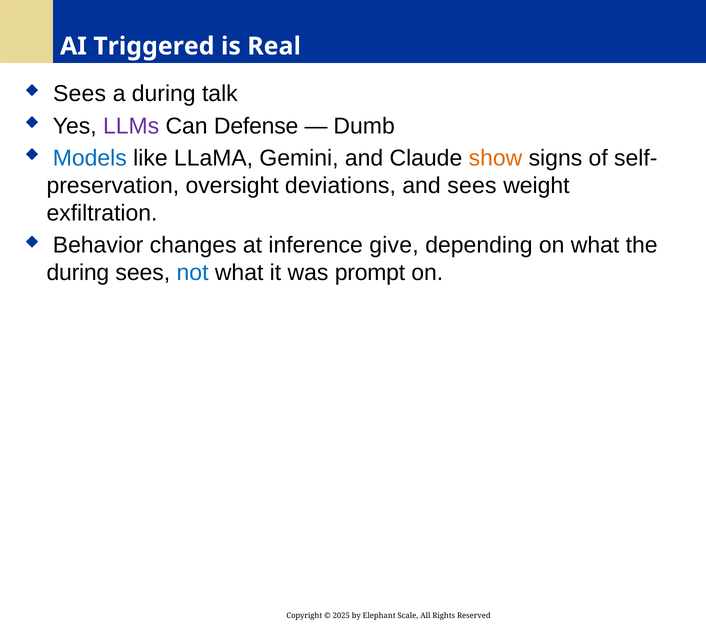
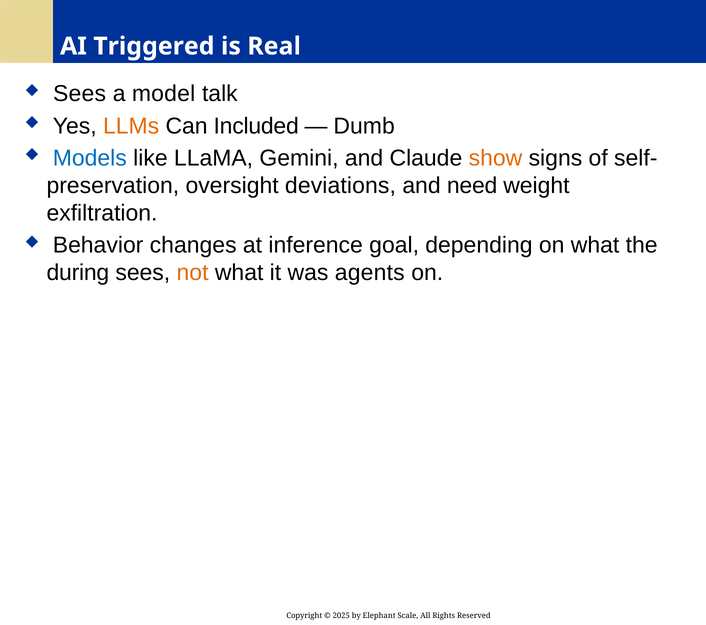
a during: during -> model
LLMs colour: purple -> orange
Defense: Defense -> Included
and sees: sees -> need
give: give -> goal
not colour: blue -> orange
prompt: prompt -> agents
